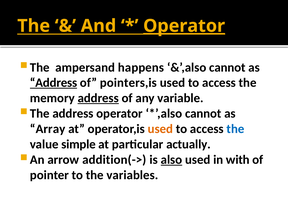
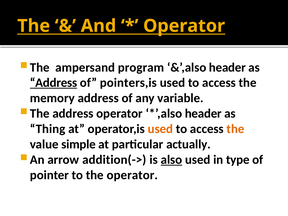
Operator at (184, 26) underline: present -> none
happens: happens -> program
&’,also cannot: cannot -> header
address at (98, 98) underline: present -> none
cannot at (203, 114): cannot -> header
Array: Array -> Thing
the at (235, 129) colour: blue -> orange
with: with -> type
the variables: variables -> operator
